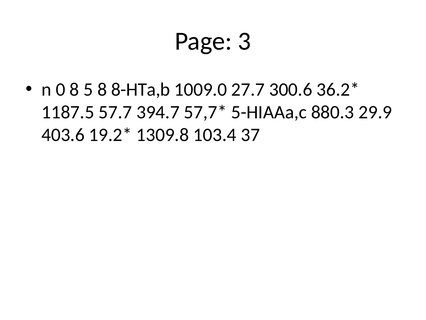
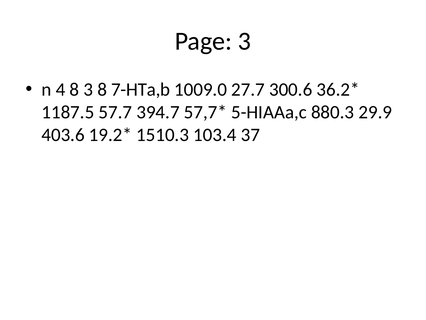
0: 0 -> 4
8 5: 5 -> 3
8-HTa,b: 8-HTa,b -> 7-HTa,b
1309.8: 1309.8 -> 1510.3
